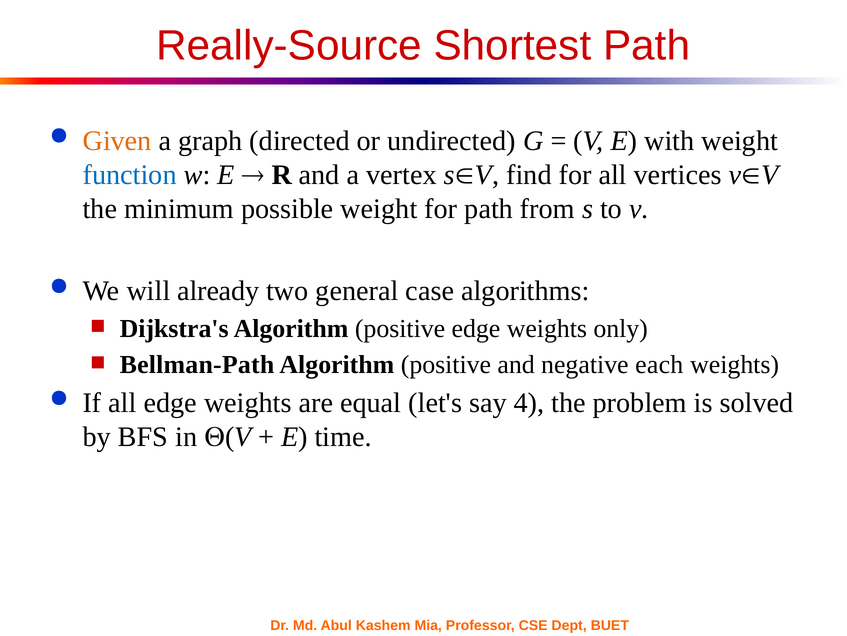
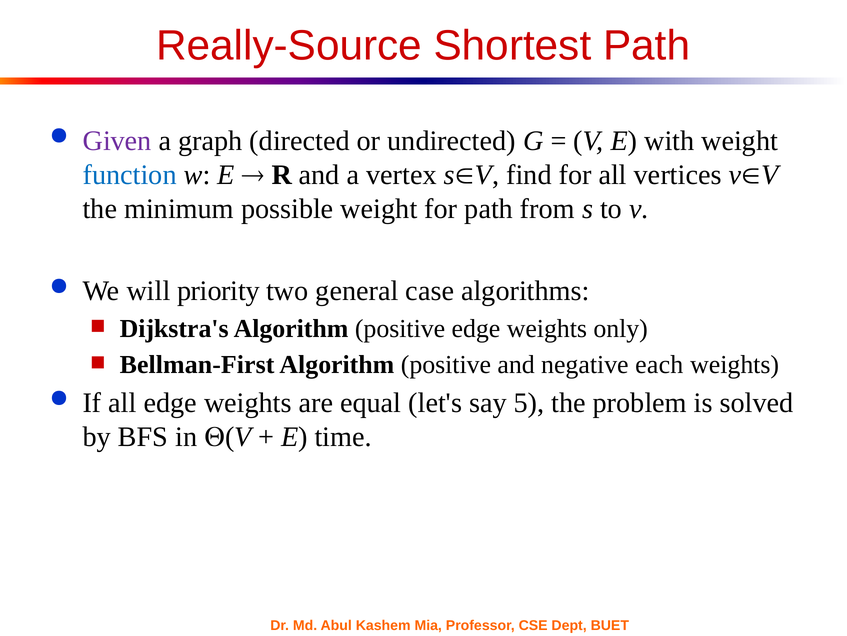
Given colour: orange -> purple
already: already -> priority
Bellman-Path: Bellman-Path -> Bellman-First
4: 4 -> 5
